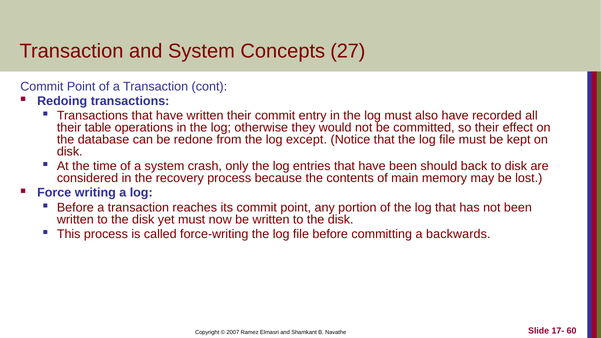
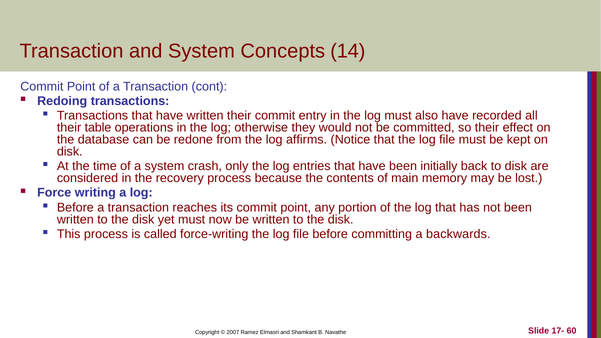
27: 27 -> 14
except: except -> affirms
should: should -> initially
